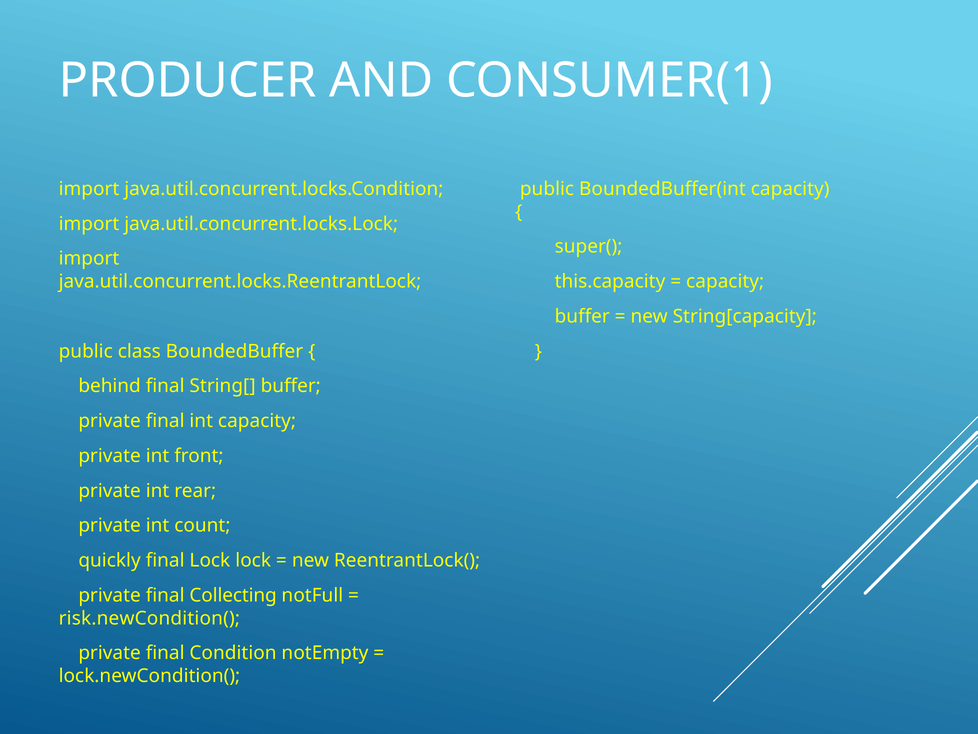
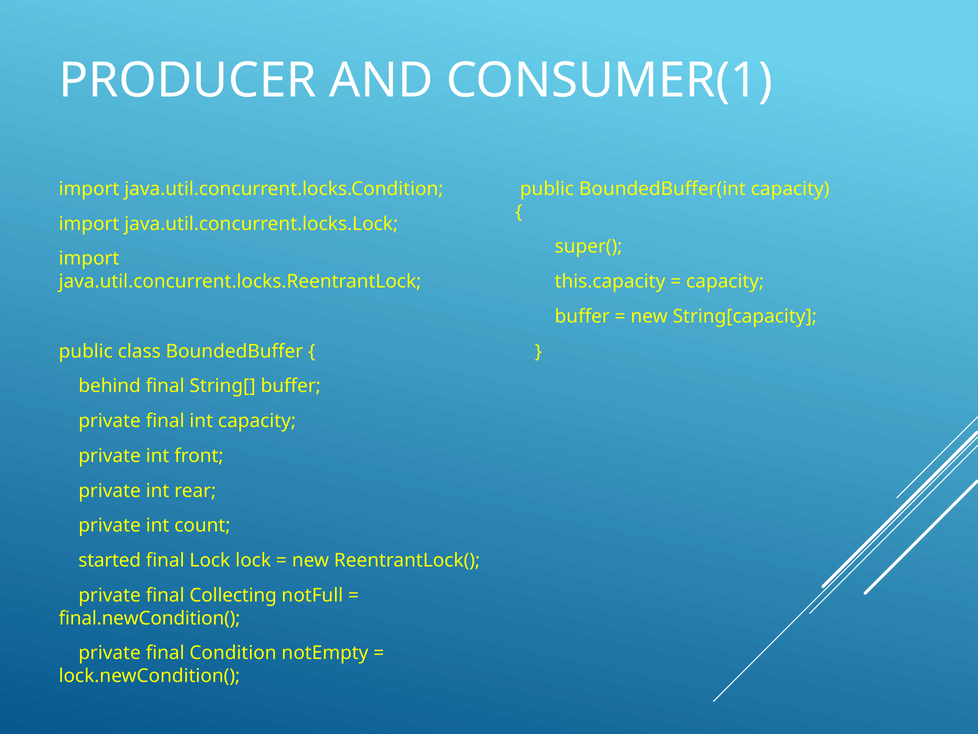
quickly: quickly -> started
risk.newCondition(: risk.newCondition( -> final.newCondition(
